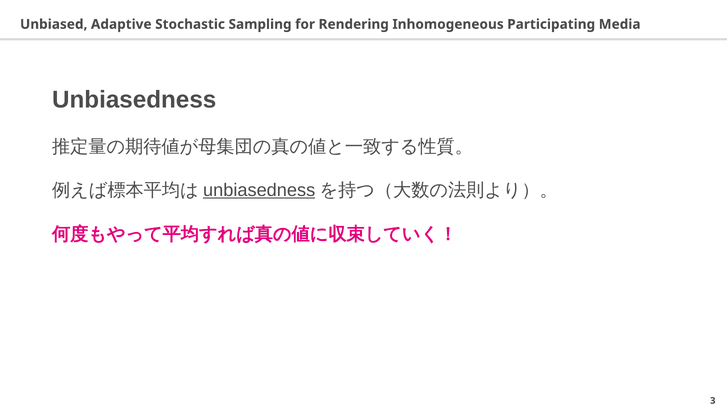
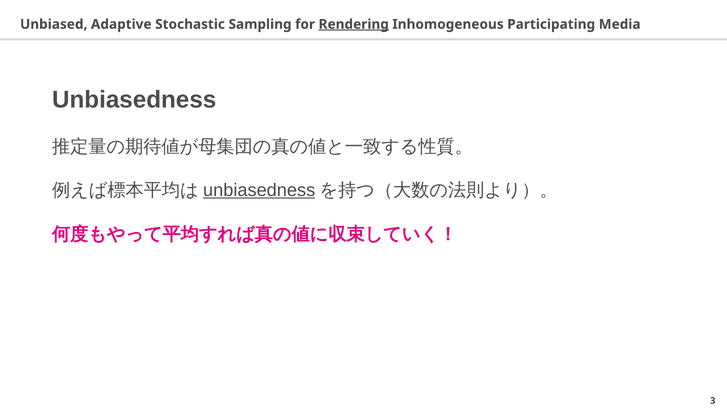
Rendering underline: none -> present
